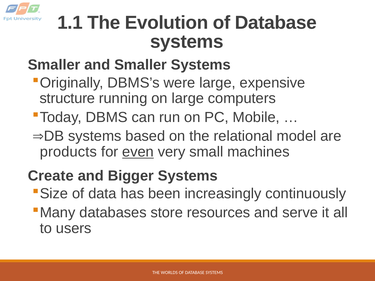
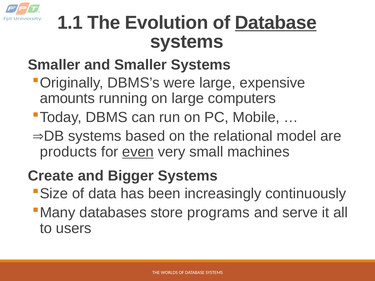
Database at (276, 23) underline: none -> present
structure: structure -> amounts
resources: resources -> programs
